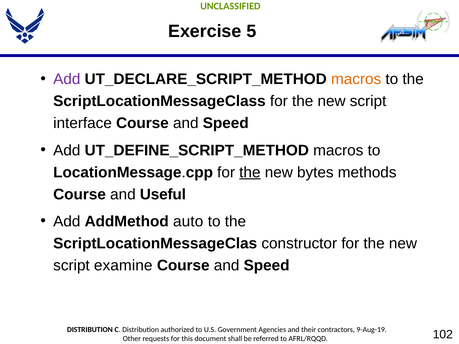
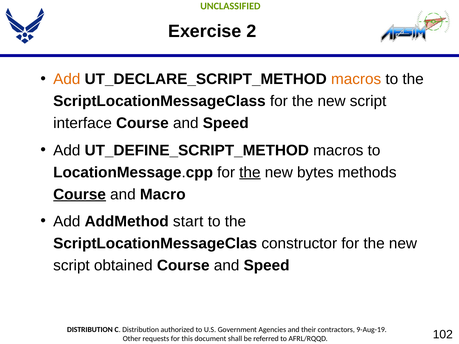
5: 5 -> 2
Add at (67, 79) colour: purple -> orange
Course at (80, 194) underline: none -> present
Useful: Useful -> Macro
auto: auto -> start
examine: examine -> obtained
